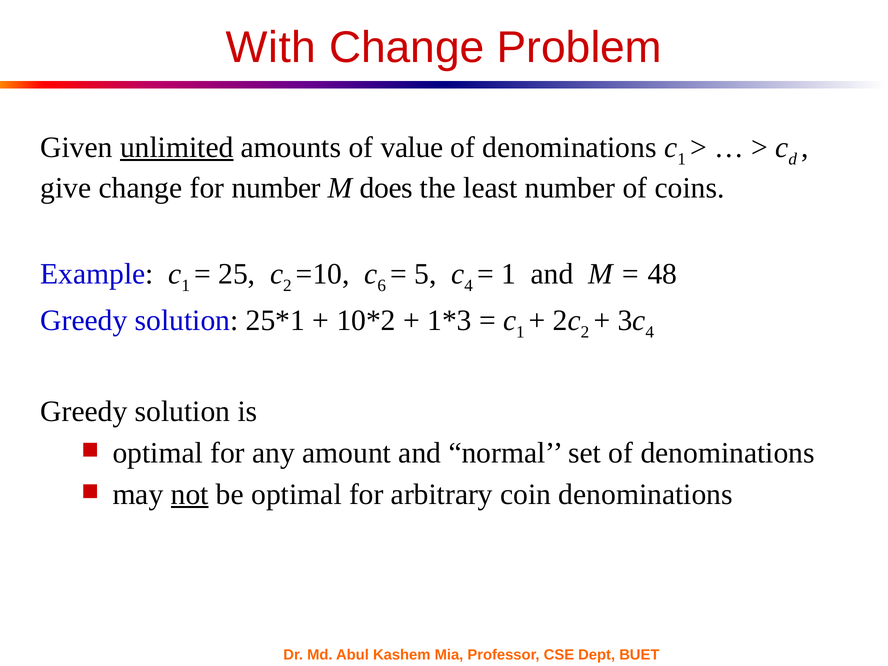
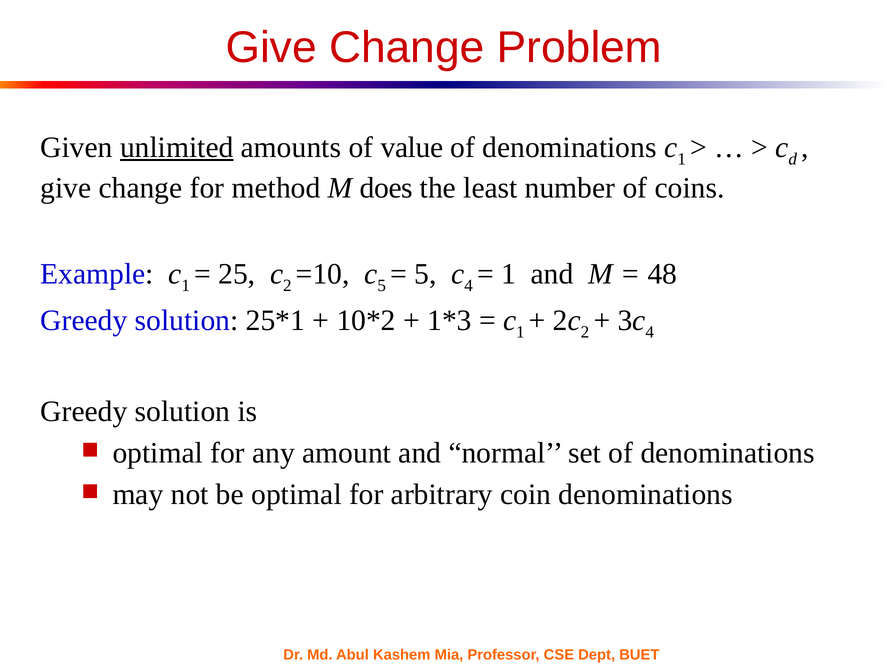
With at (271, 48): With -> Give
for number: number -> method
6 at (382, 286): 6 -> 5
not underline: present -> none
